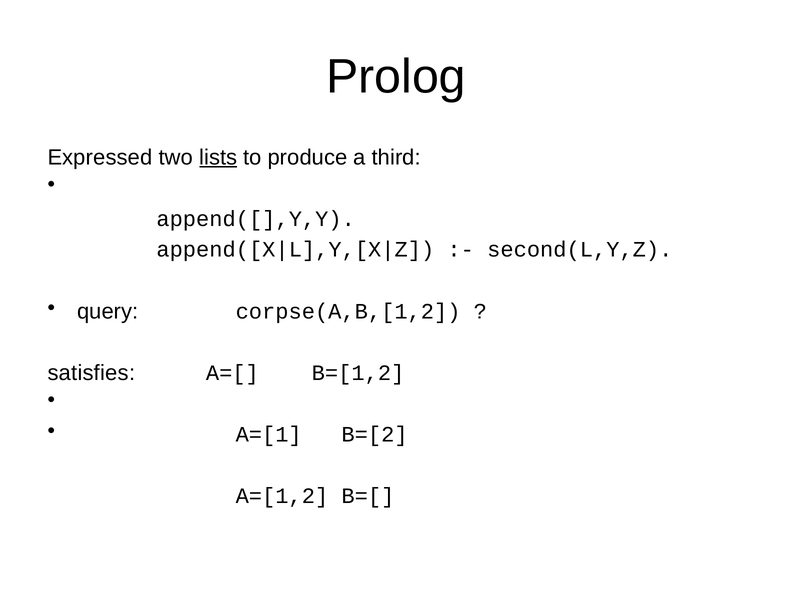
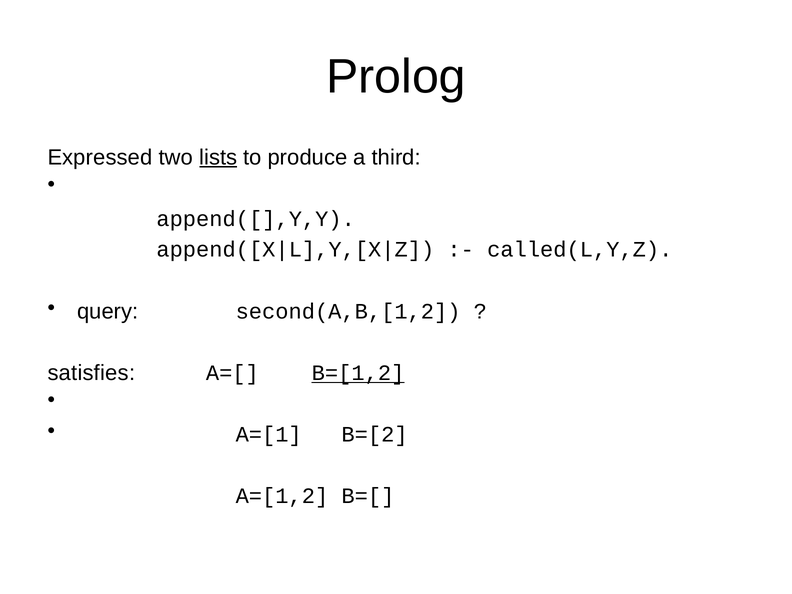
second(L,Y,Z: second(L,Y,Z -> called(L,Y,Z
corpse(A,B,[1,2: corpse(A,B,[1,2 -> second(A,B,[1,2
B=[1,2 underline: none -> present
